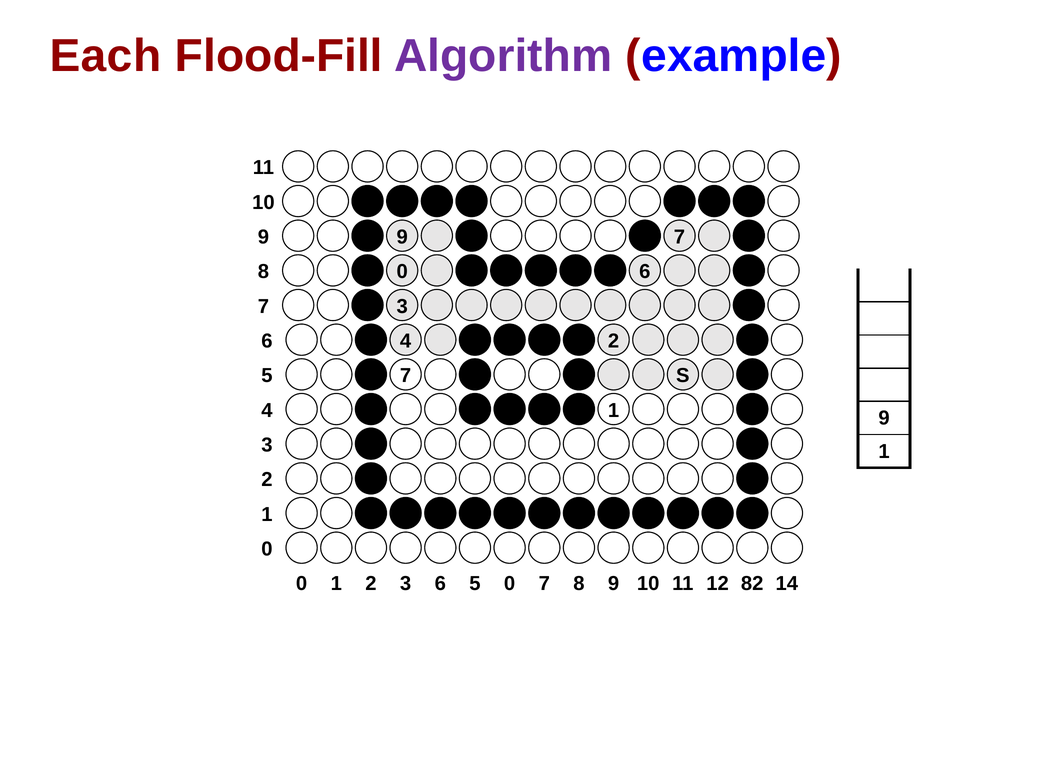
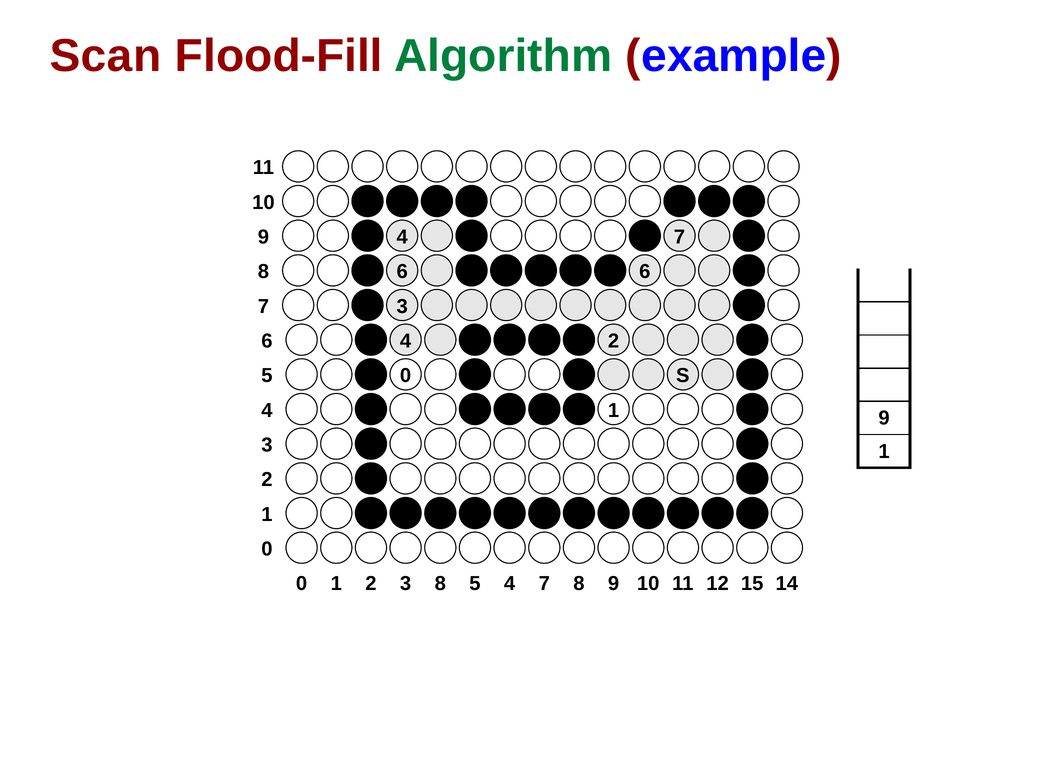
Each: Each -> Scan
Algorithm colour: purple -> green
9 9: 9 -> 4
8 0: 0 -> 6
5 7: 7 -> 0
2 3 6: 6 -> 8
5 0: 0 -> 4
82: 82 -> 15
